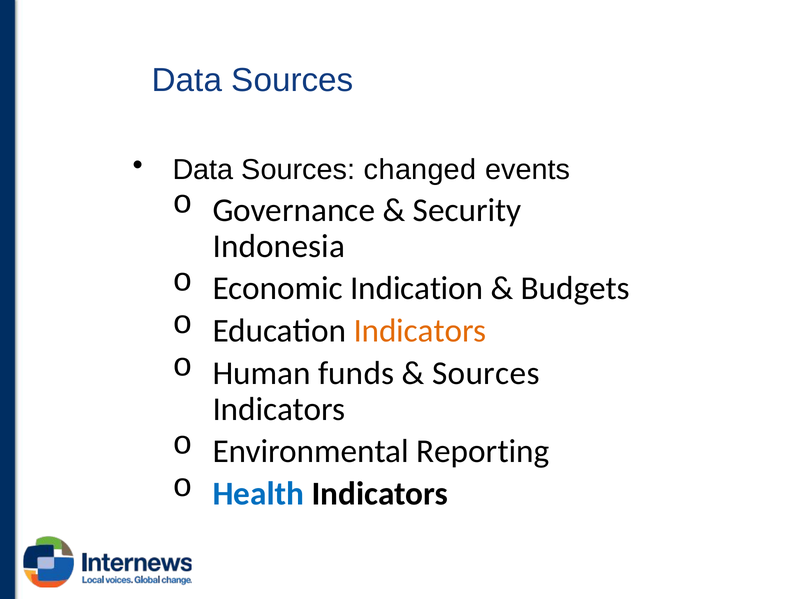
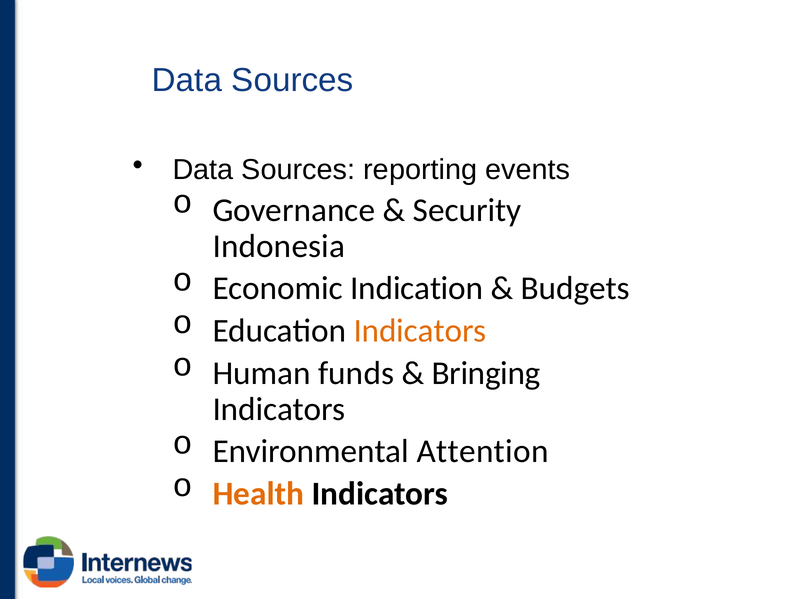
changed: changed -> reporting
Sources at (486, 373): Sources -> Bringing
Reporting: Reporting -> Attention
Health colour: blue -> orange
